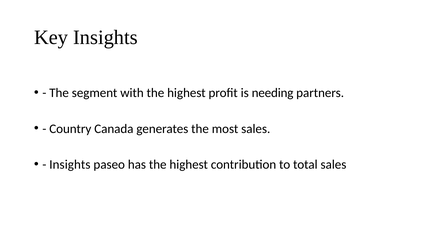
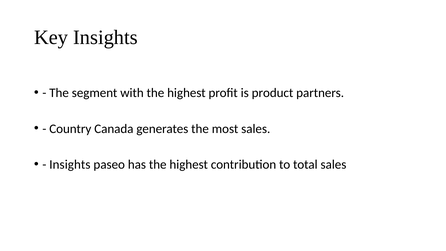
needing: needing -> product
